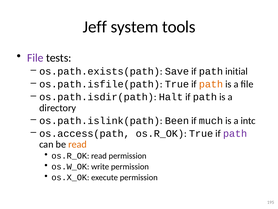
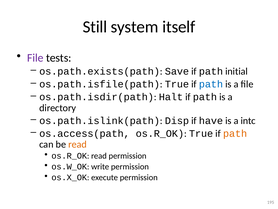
Jeff: Jeff -> Still
tools: tools -> itself
path at (211, 84) colour: orange -> blue
Been: Been -> Disp
much: much -> have
path at (235, 133) colour: purple -> orange
